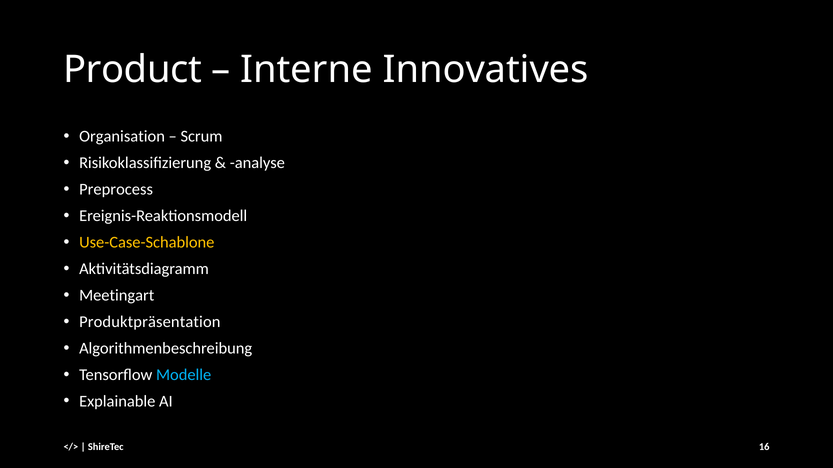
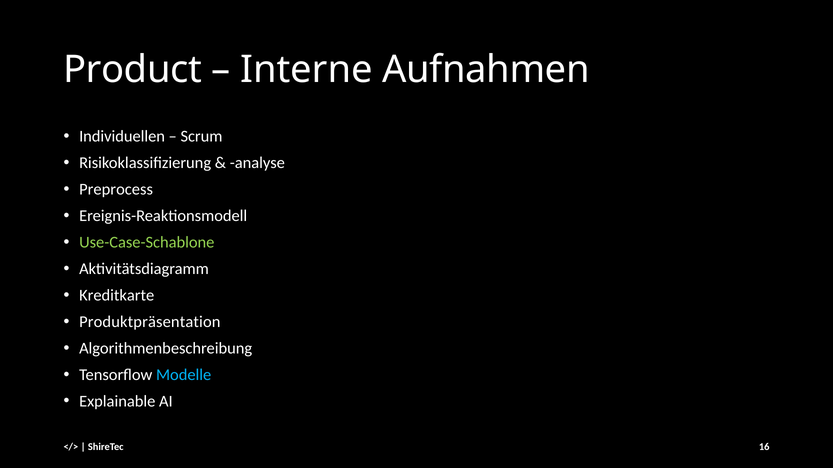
Innovatives: Innovatives -> Aufnahmen
Organisation: Organisation -> Individuellen
Use-Case-Schablone colour: yellow -> light green
Meetingart: Meetingart -> Kreditkarte
